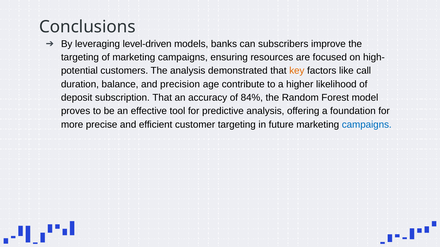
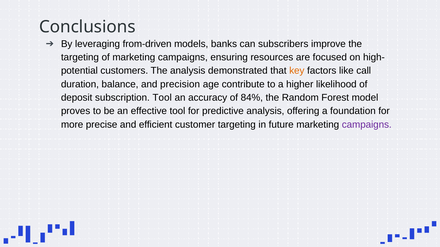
level-driven: level-driven -> from-driven
subscription That: That -> Tool
campaigns at (367, 125) colour: blue -> purple
